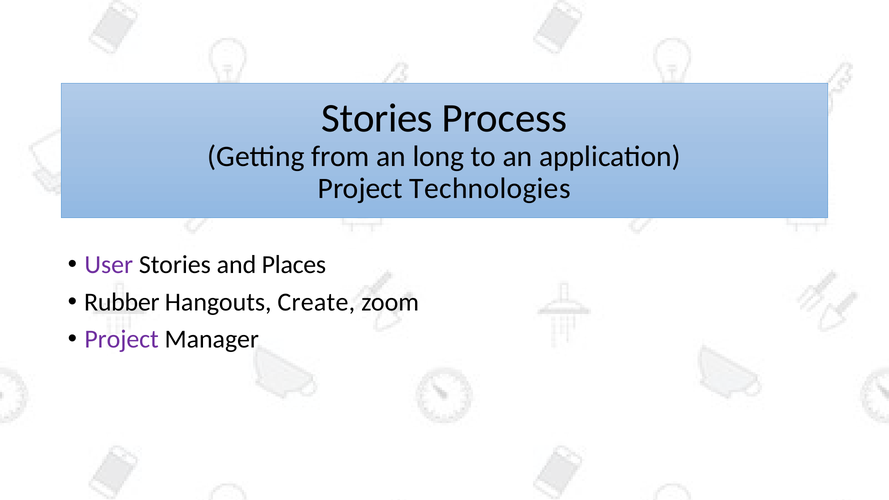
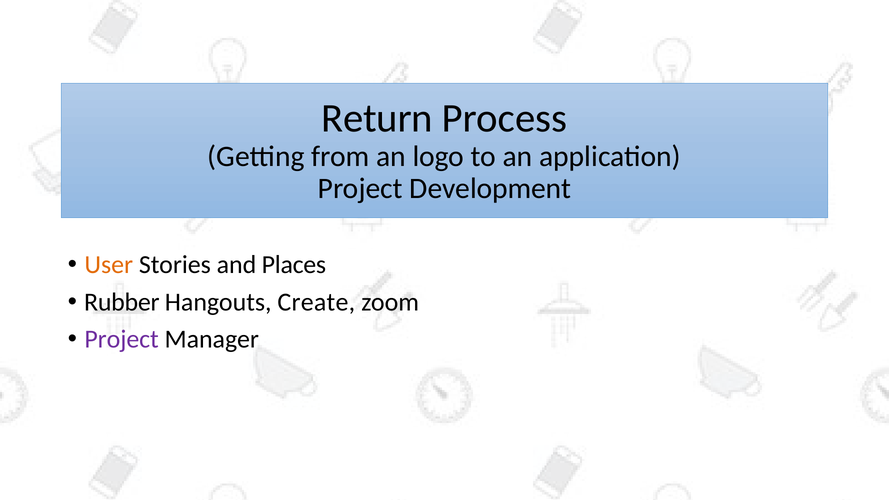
Stories at (377, 118): Stories -> Return
long: long -> logo
Technologies: Technologies -> Development
User colour: purple -> orange
